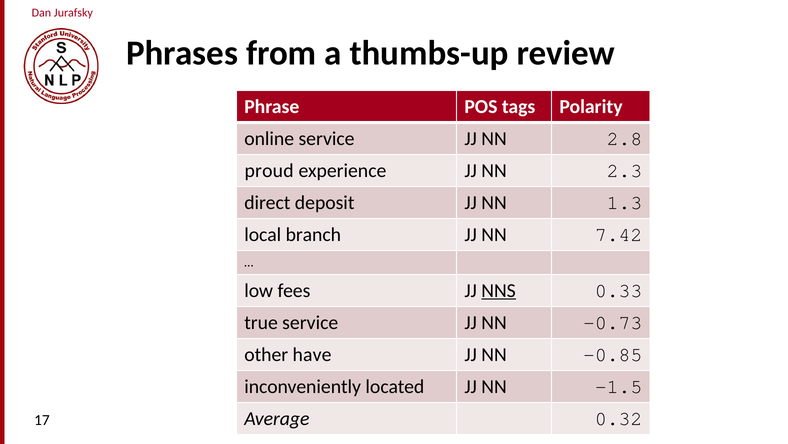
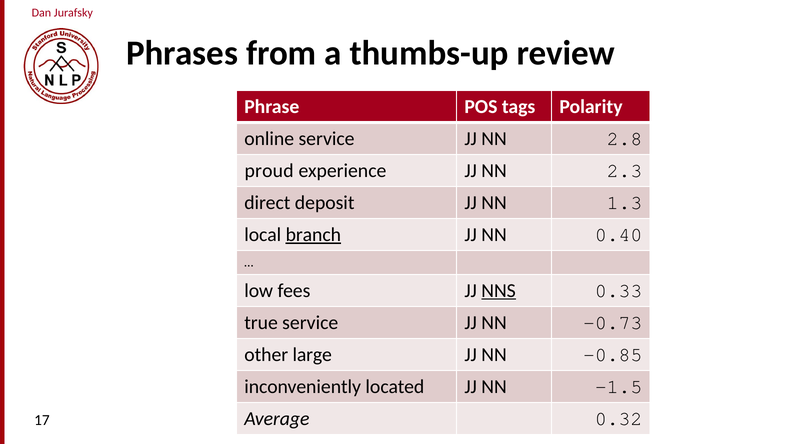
branch underline: none -> present
7.42: 7.42 -> 0.40
have: have -> large
